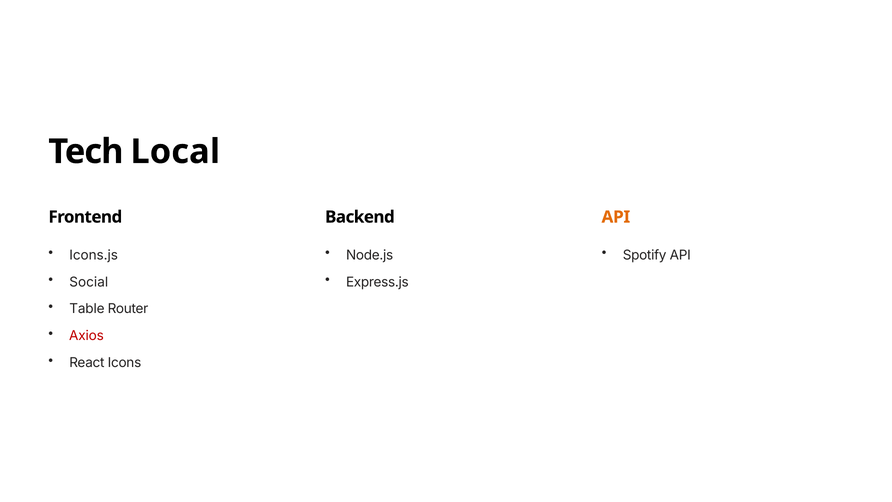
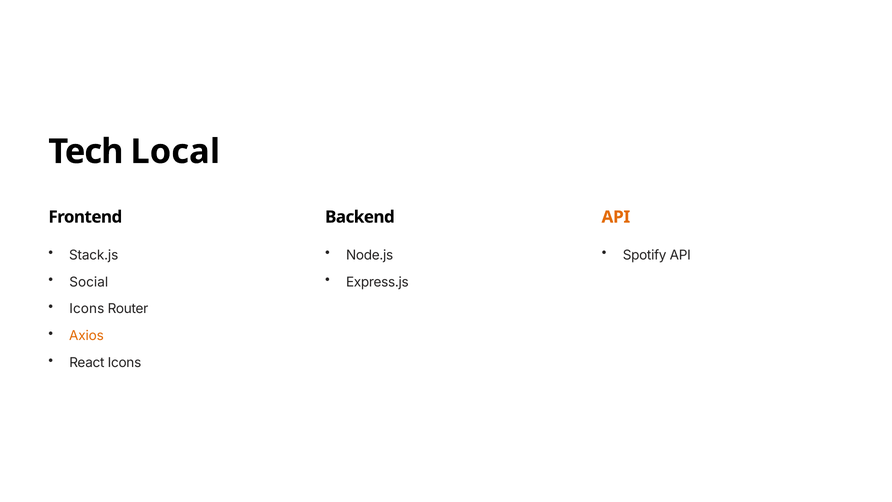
Icons.js: Icons.js -> Stack.js
Table at (87, 309): Table -> Icons
Axios colour: red -> orange
